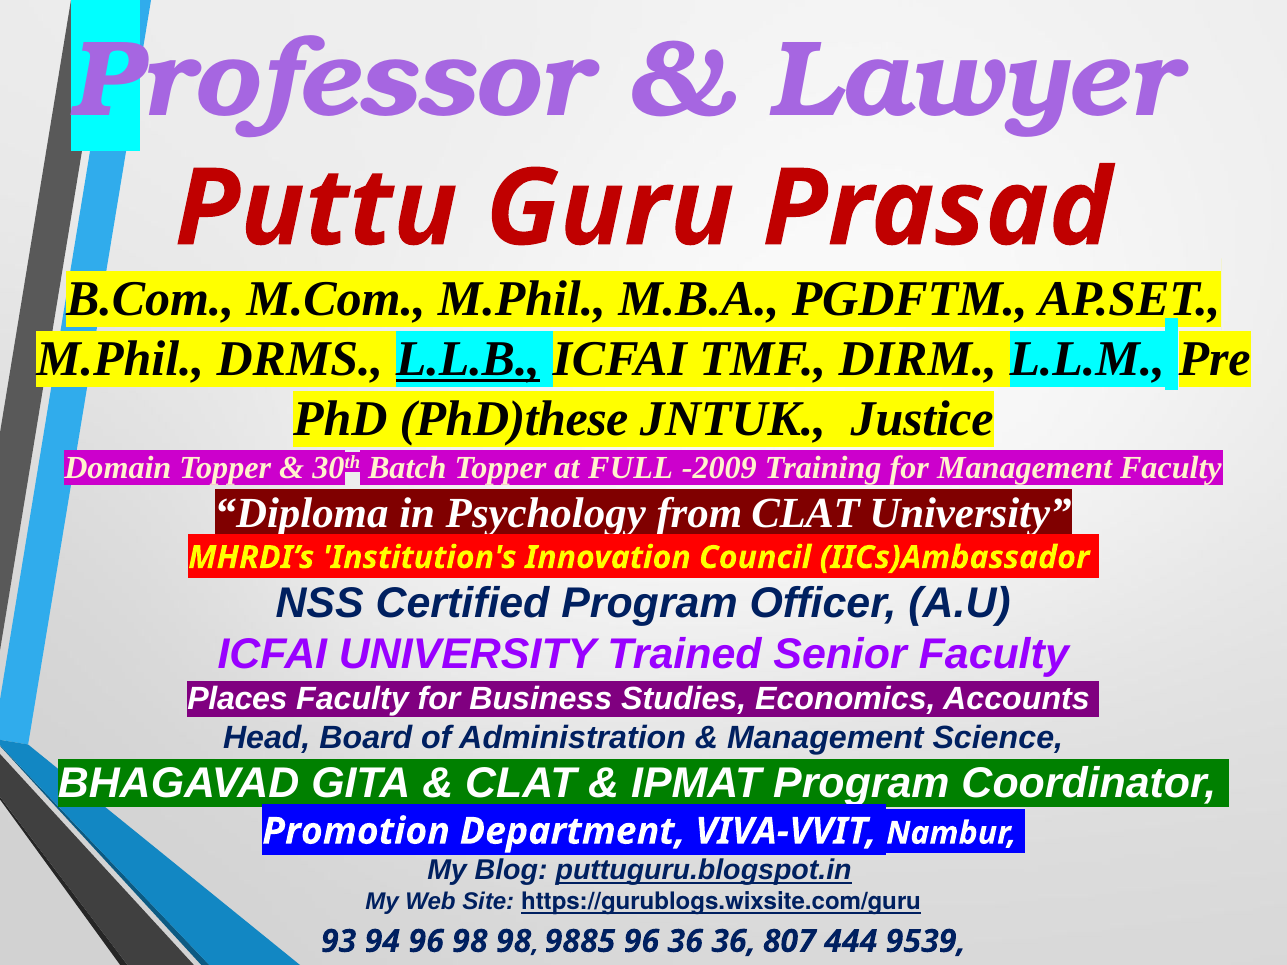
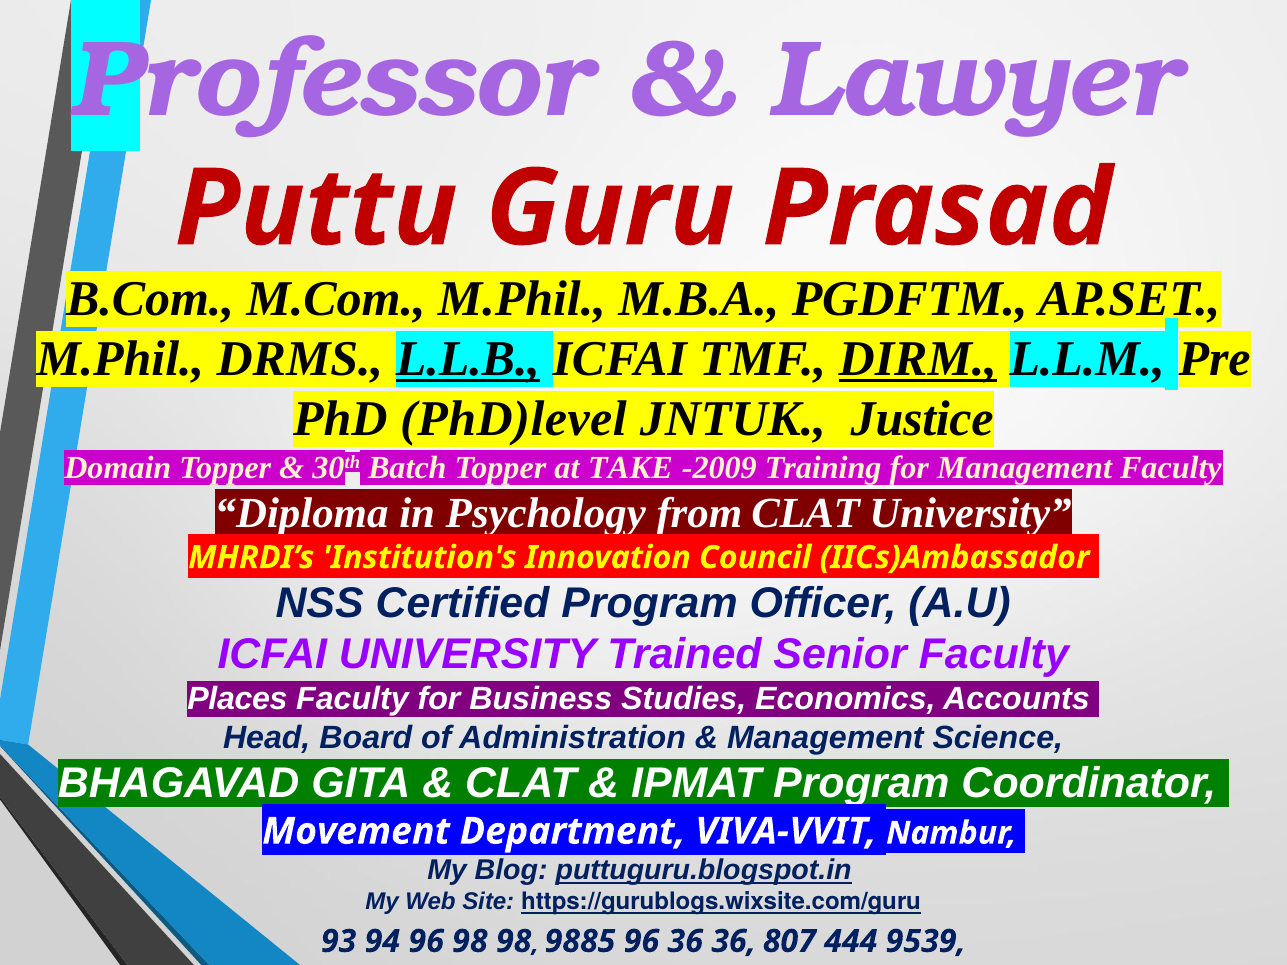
DIRM underline: none -> present
PhD)these: PhD)these -> PhD)level
FULL: FULL -> TAKE
Promotion: Promotion -> Movement
